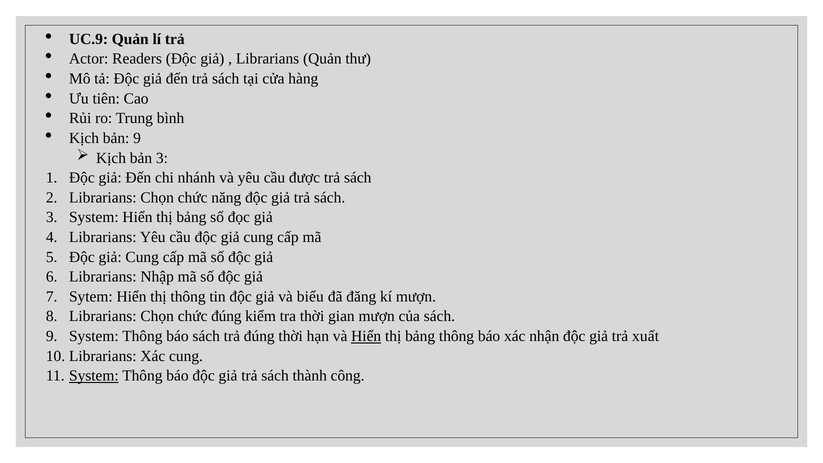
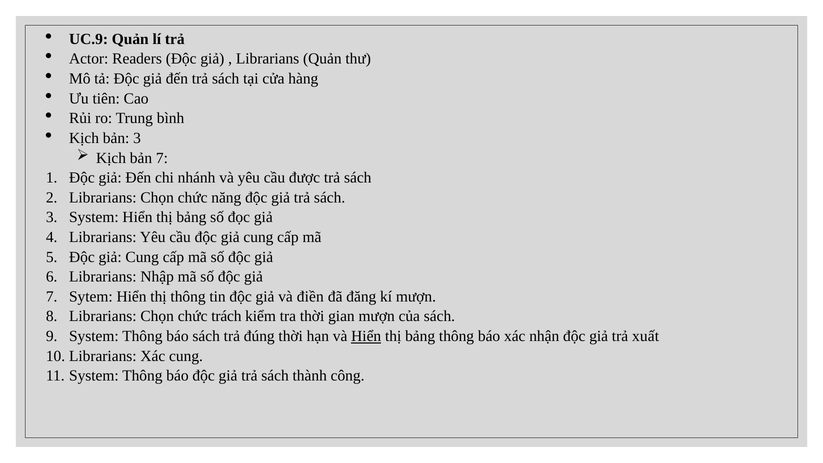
bản 9: 9 -> 3
bản 3: 3 -> 7
biểu: biểu -> điền
chức đúng: đúng -> trách
System at (94, 376) underline: present -> none
